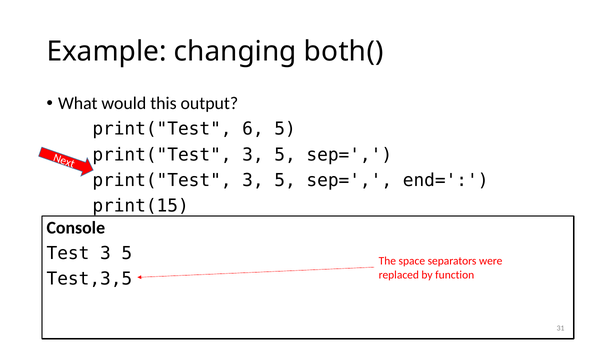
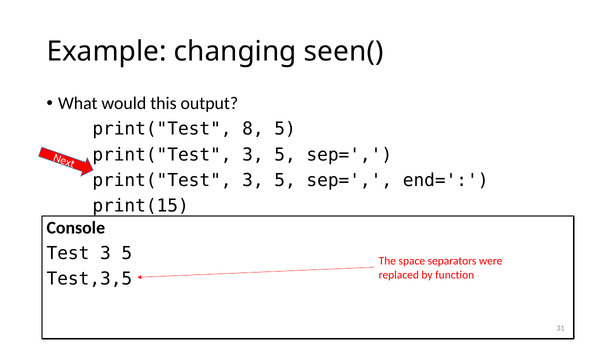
both(: both( -> seen(
6: 6 -> 8
